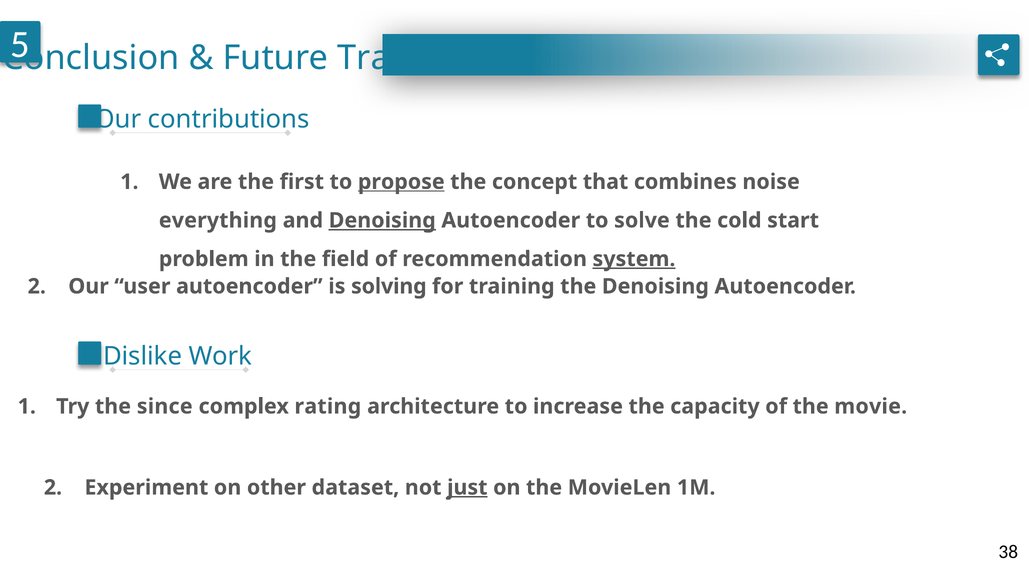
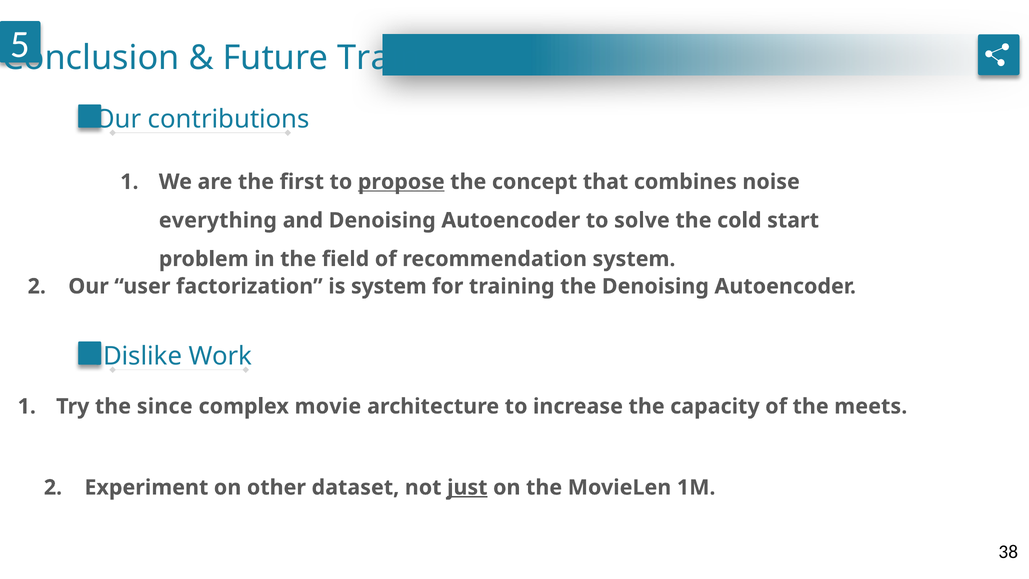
Denoising at (382, 220) underline: present -> none
system at (634, 259) underline: present -> none
user autoencoder: autoencoder -> factorization
is solving: solving -> system
rating: rating -> movie
movie: movie -> meets
